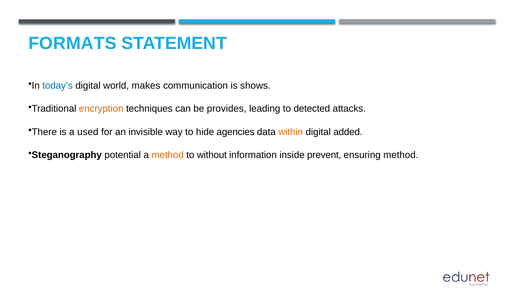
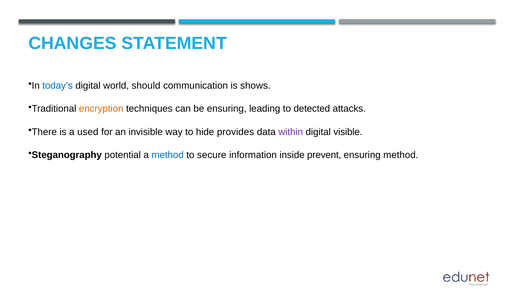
FORMATS: FORMATS -> CHANGES
makes: makes -> should
be provides: provides -> ensuring
agencies: agencies -> provides
within colour: orange -> purple
added: added -> visible
method at (168, 155) colour: orange -> blue
without: without -> secure
